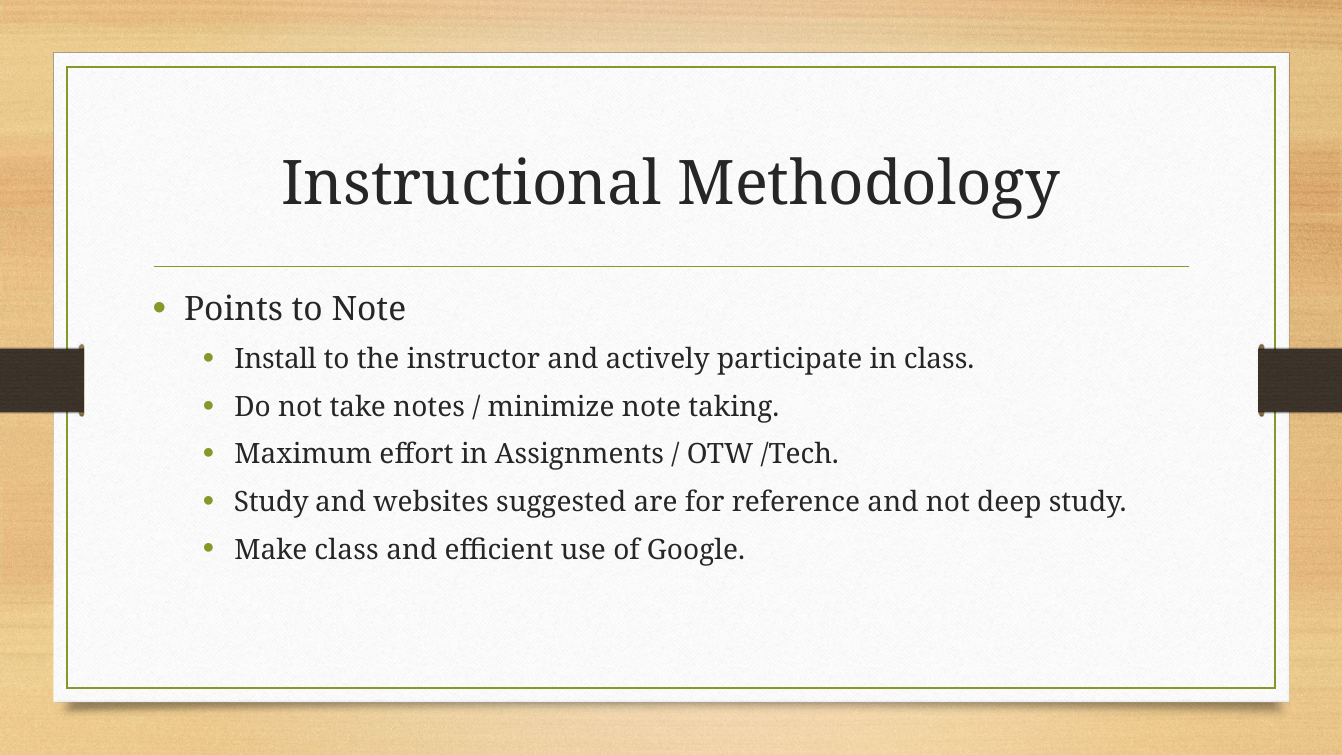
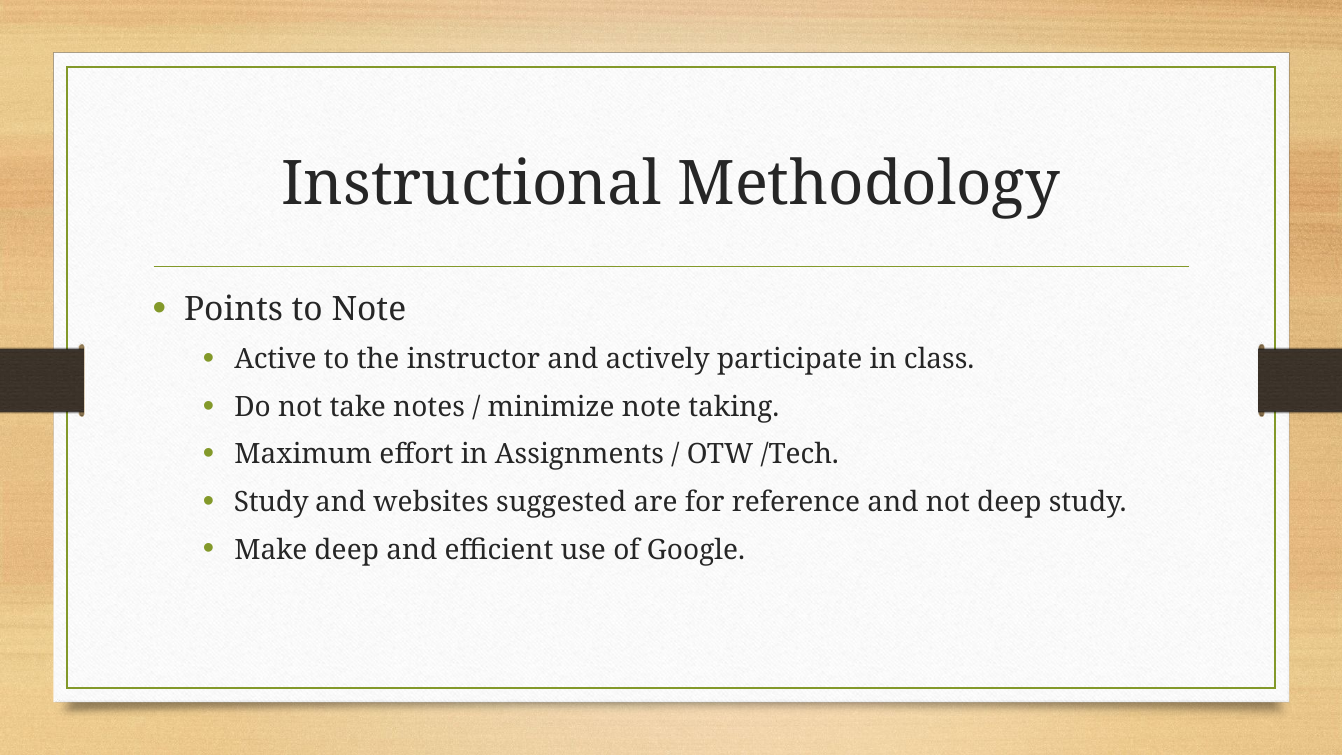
Install: Install -> Active
Make class: class -> deep
